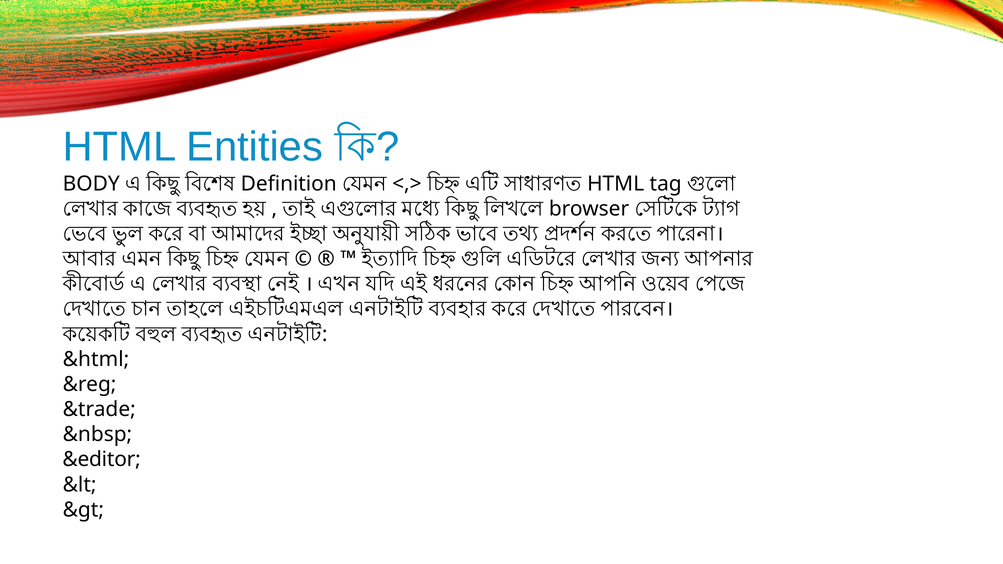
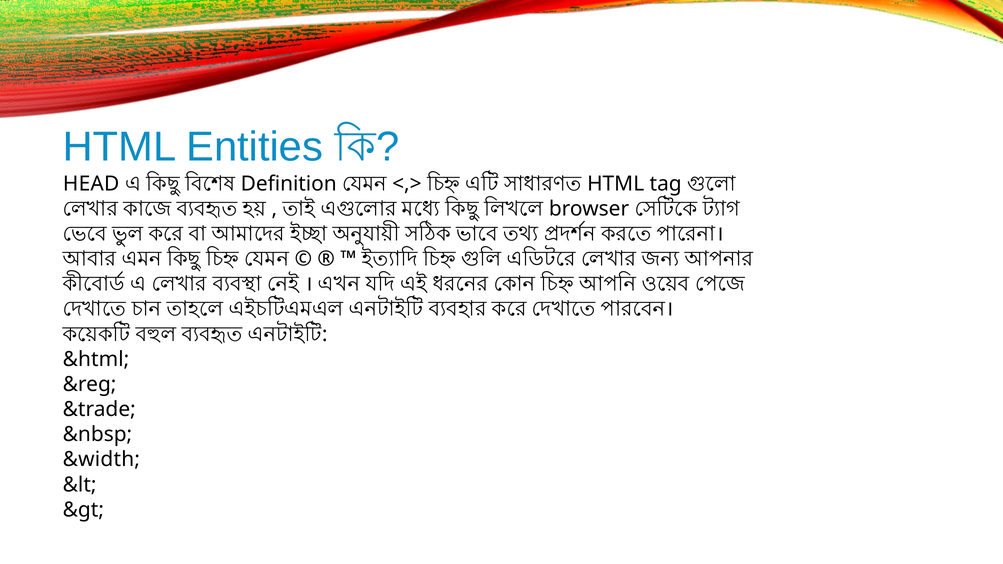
BODY: BODY -> HEAD
&editor: &editor -> &width
